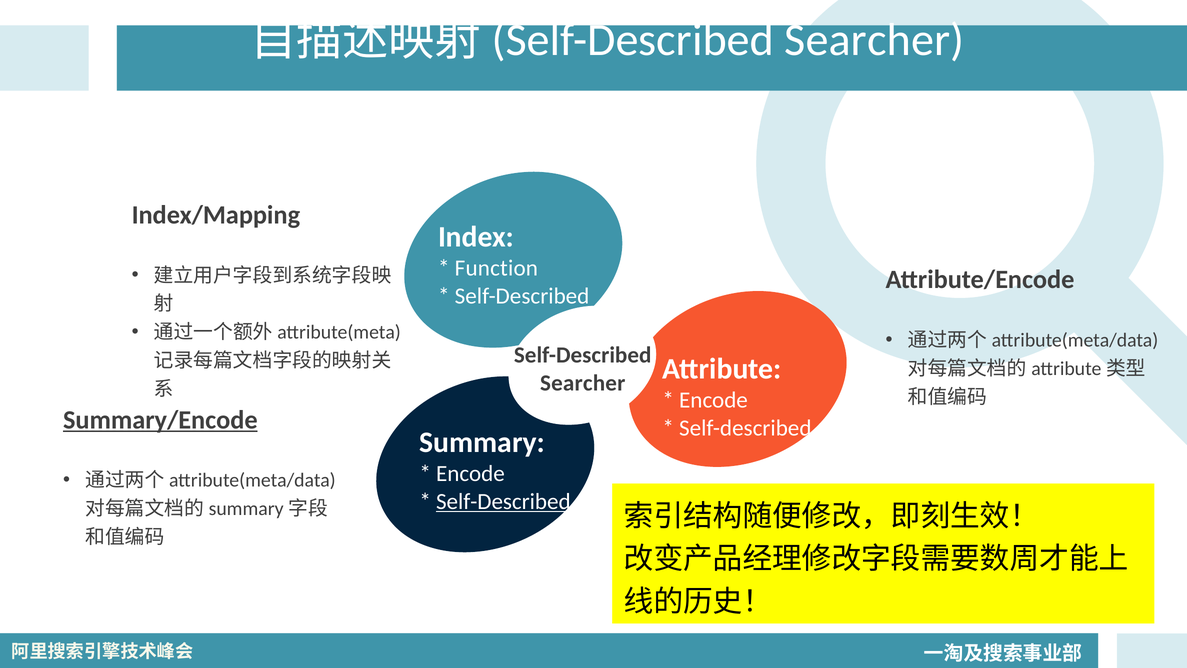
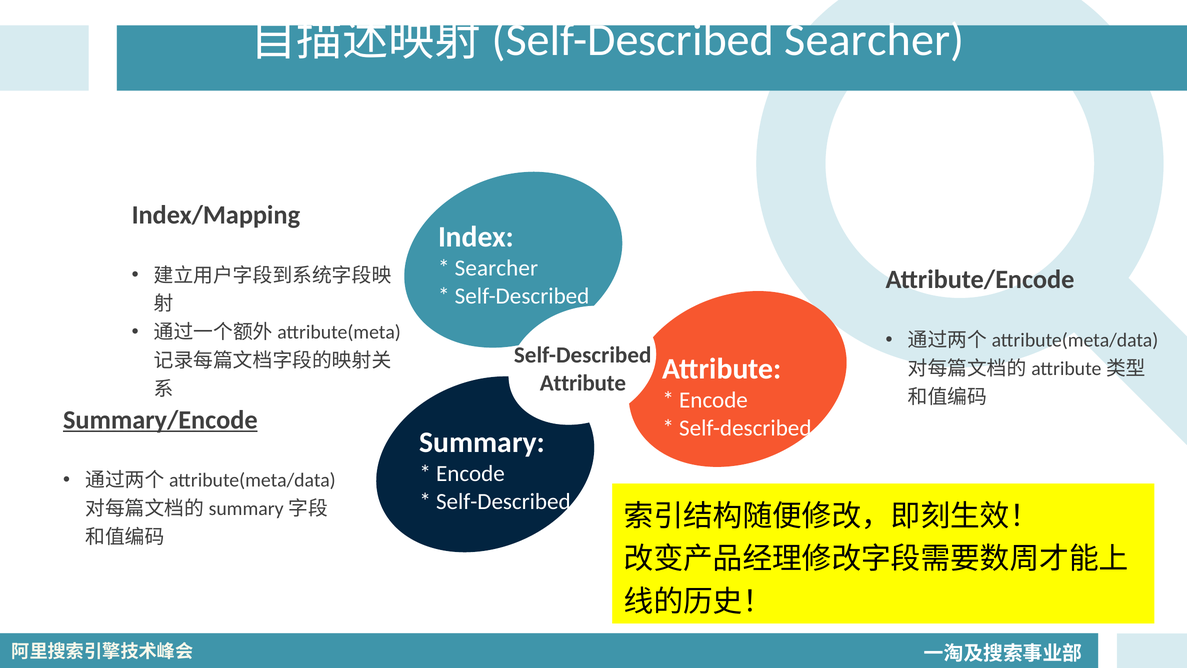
Function at (496, 268): Function -> Searcher
Searcher at (583, 383): Searcher -> Attribute
Self-Described at (503, 501) underline: present -> none
